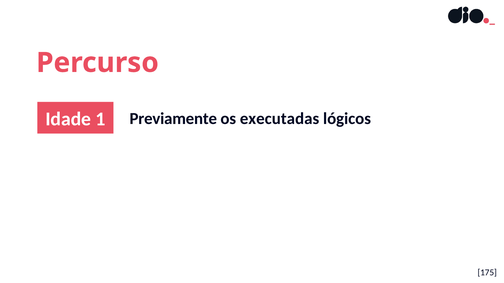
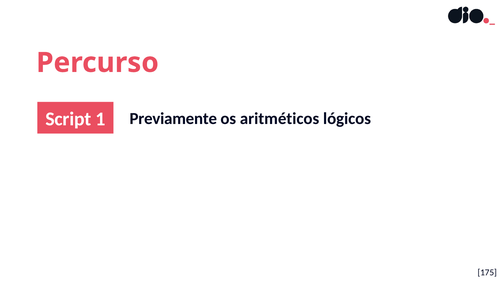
Idade: Idade -> Script
executadas: executadas -> aritméticos
